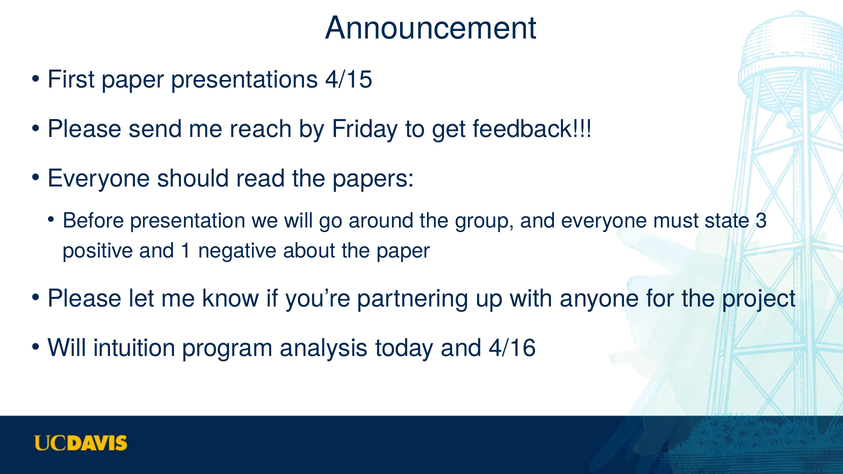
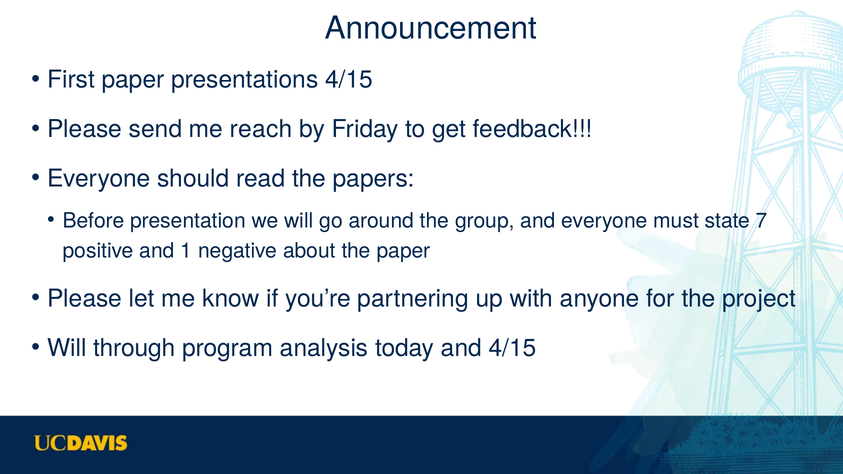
3: 3 -> 7
intuition: intuition -> through
and 4/16: 4/16 -> 4/15
